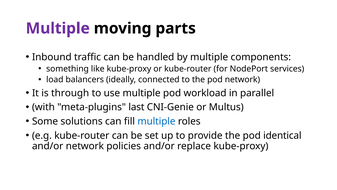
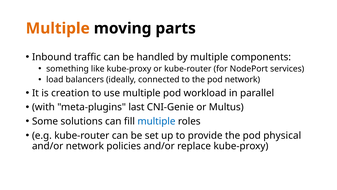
Multiple at (58, 28) colour: purple -> orange
through: through -> creation
identical: identical -> physical
